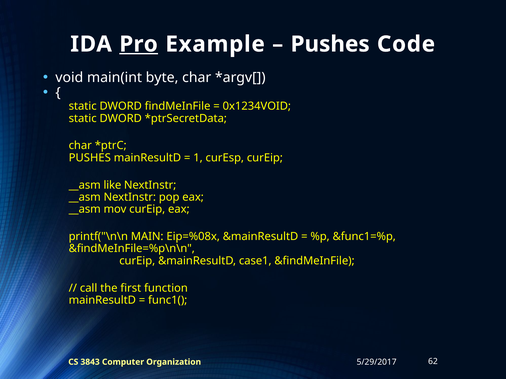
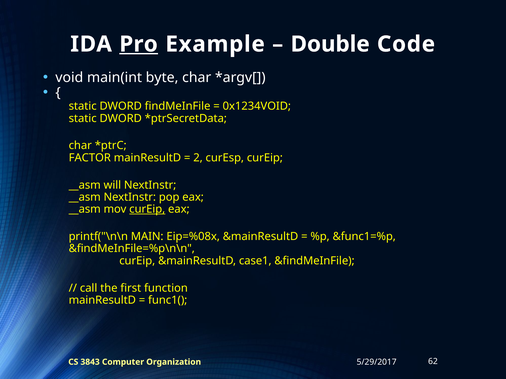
Pushes at (330, 44): Pushes -> Double
PUSHES at (90, 158): PUSHES -> FACTOR
1: 1 -> 2
like: like -> will
curEip at (147, 210) underline: none -> present
